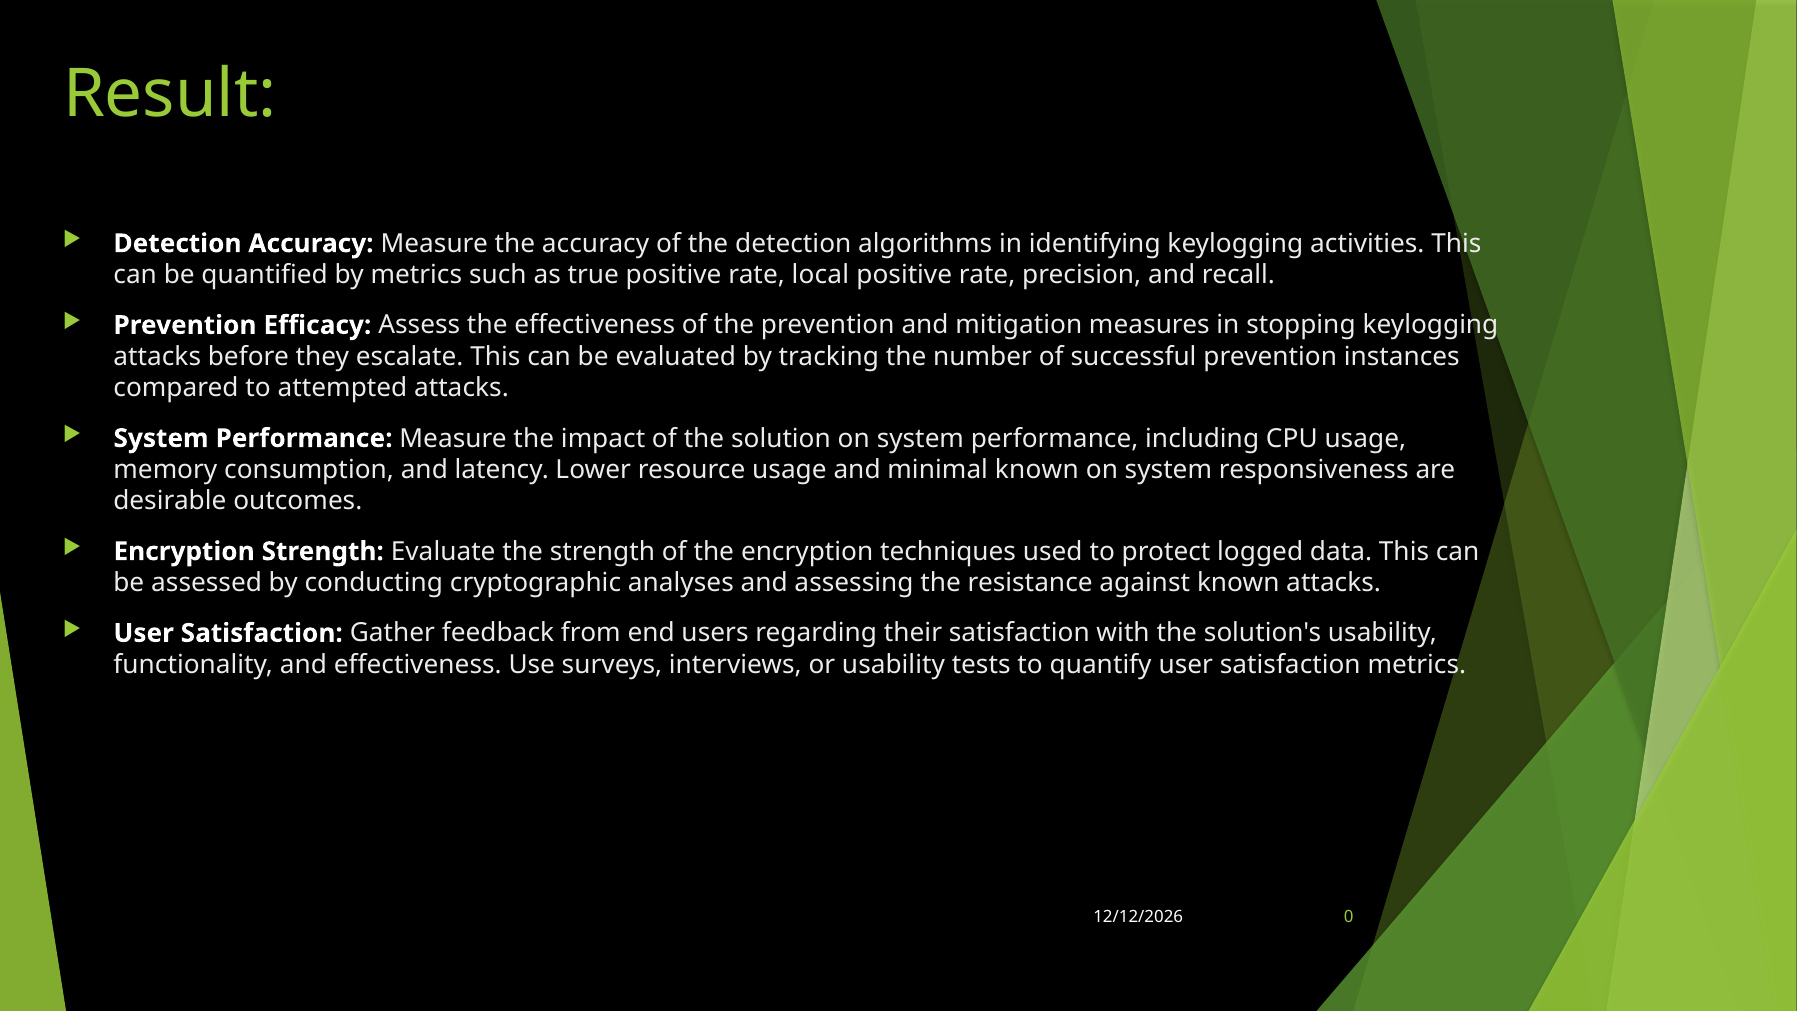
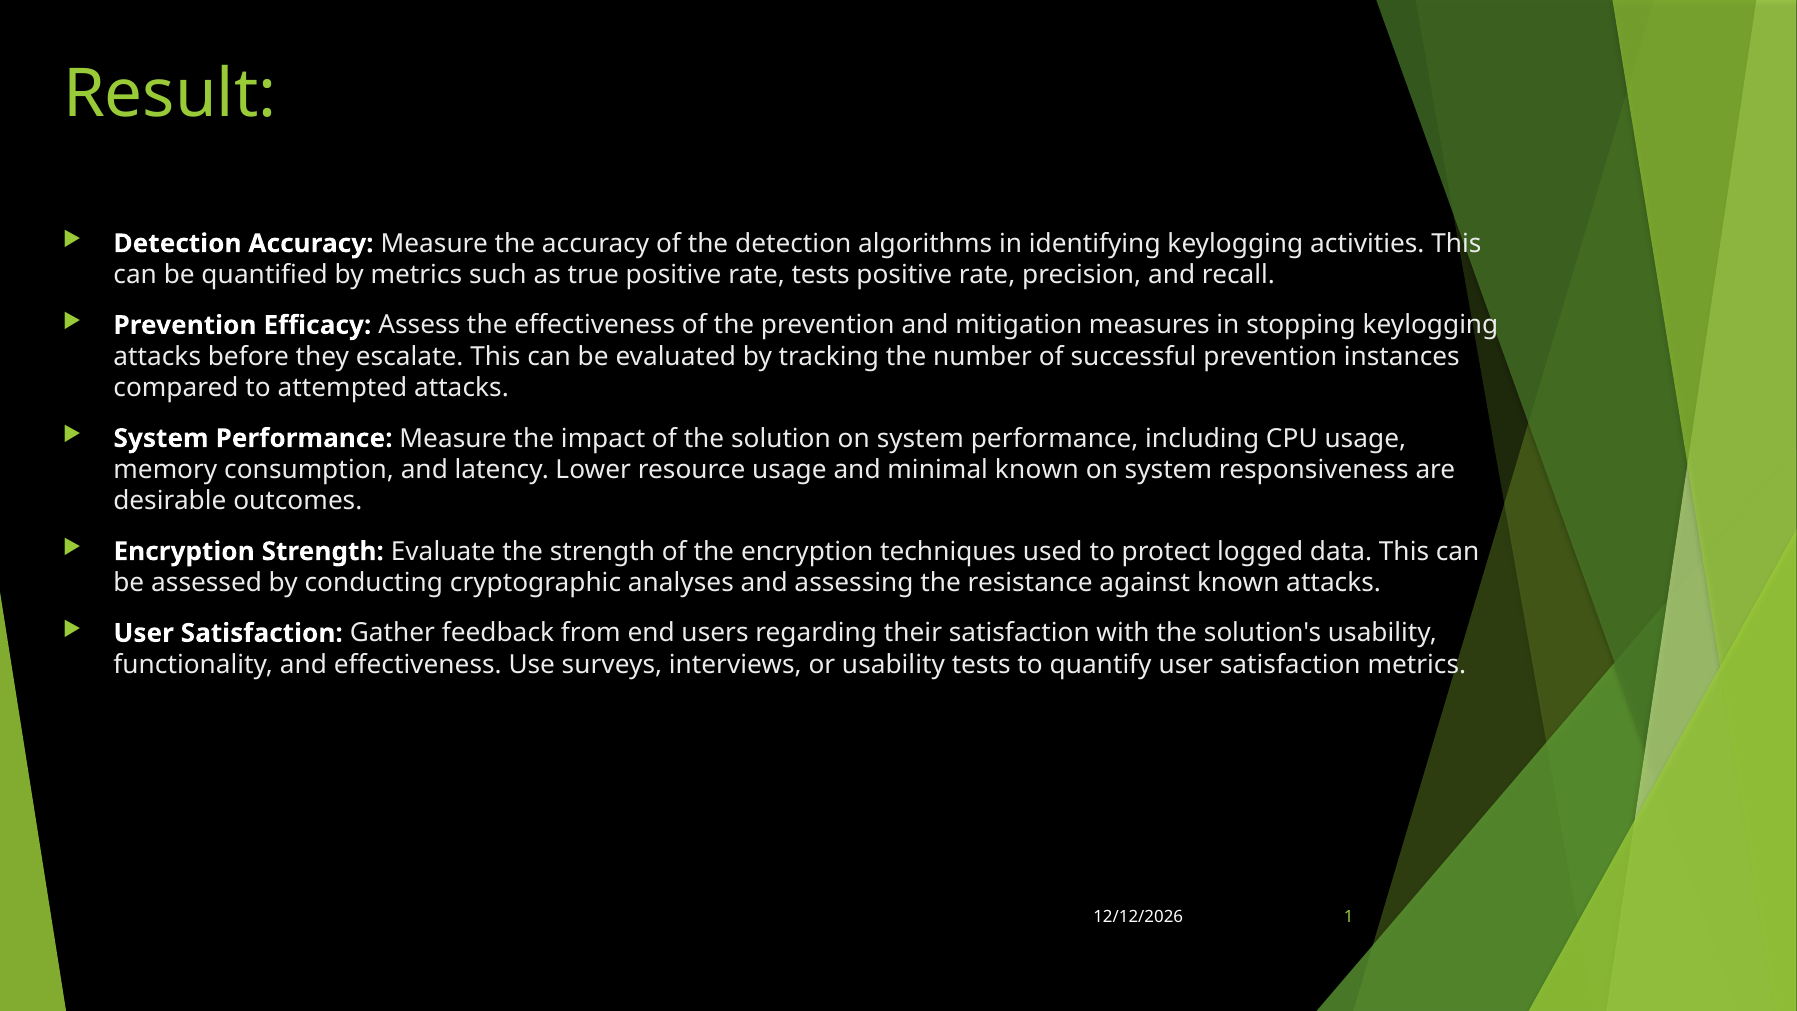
rate local: local -> tests
0: 0 -> 1
